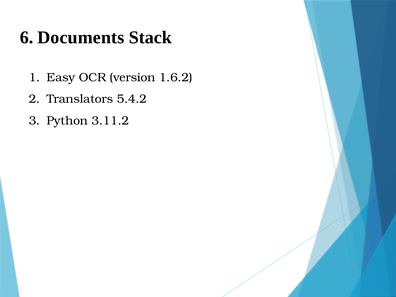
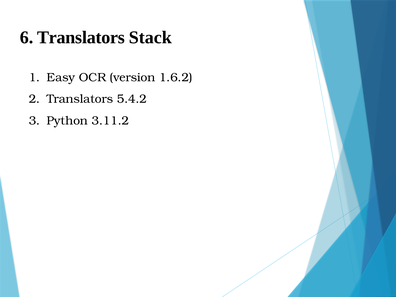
6 Documents: Documents -> Translators
